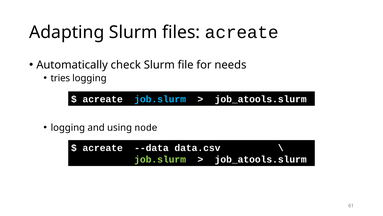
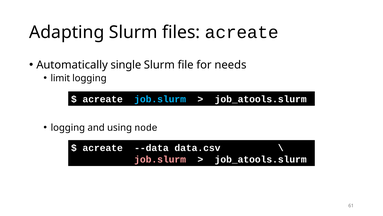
check: check -> single
tries: tries -> limit
job.slurm at (160, 159) colour: light green -> pink
